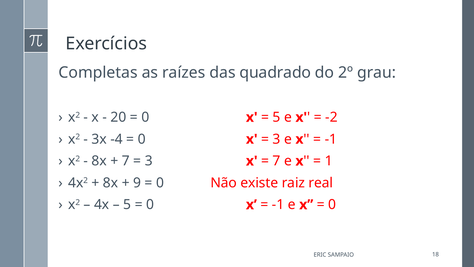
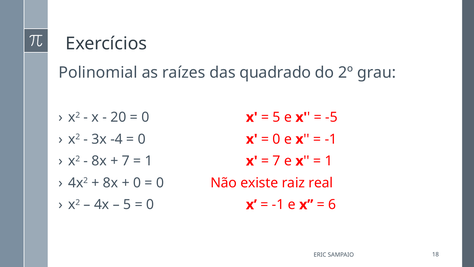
Completas: Completas -> Polinomial
-2: -2 -> -5
3 at (277, 139): 3 -> 0
3 at (149, 161): 3 -> 1
9 at (137, 183): 9 -> 0
0 at (332, 204): 0 -> 6
